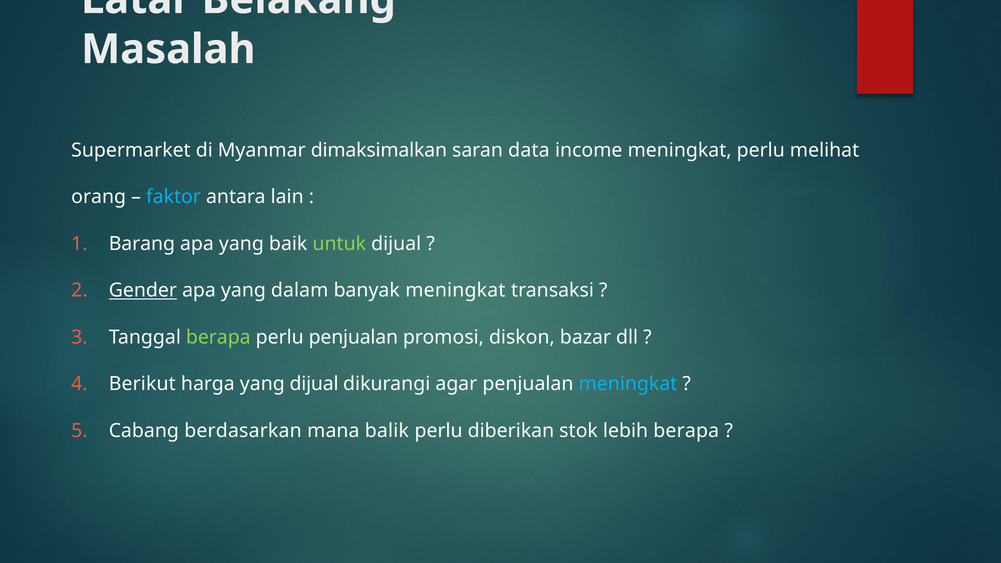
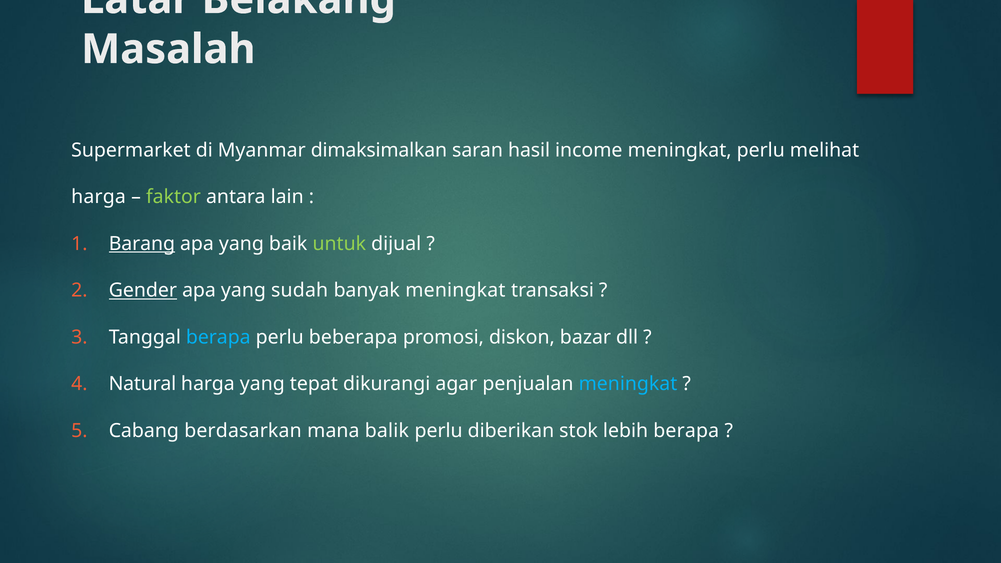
data: data -> hasil
orang at (99, 197): orang -> harga
faktor colour: light blue -> light green
Barang underline: none -> present
dalam: dalam -> sudah
berapa at (218, 337) colour: light green -> light blue
perlu penjualan: penjualan -> beberapa
Berikut: Berikut -> Natural
yang dijual: dijual -> tepat
